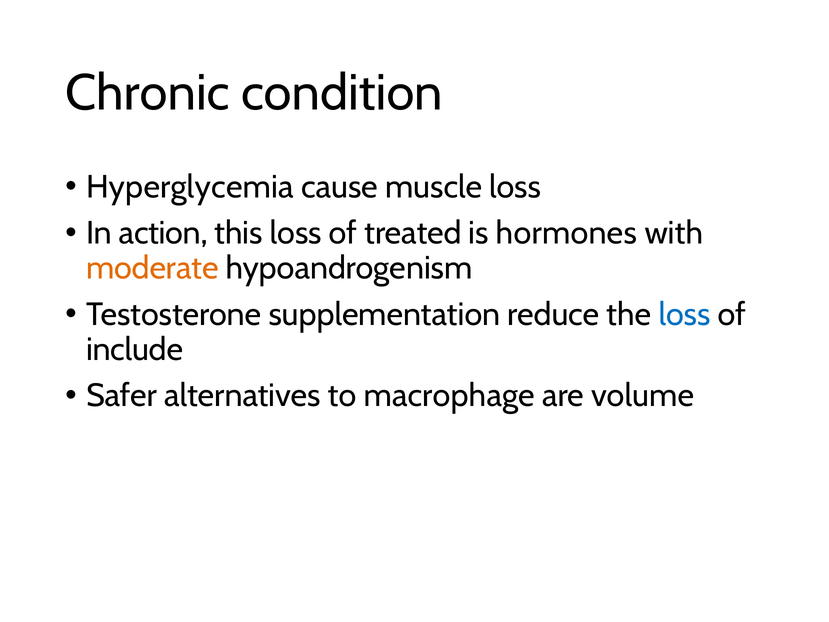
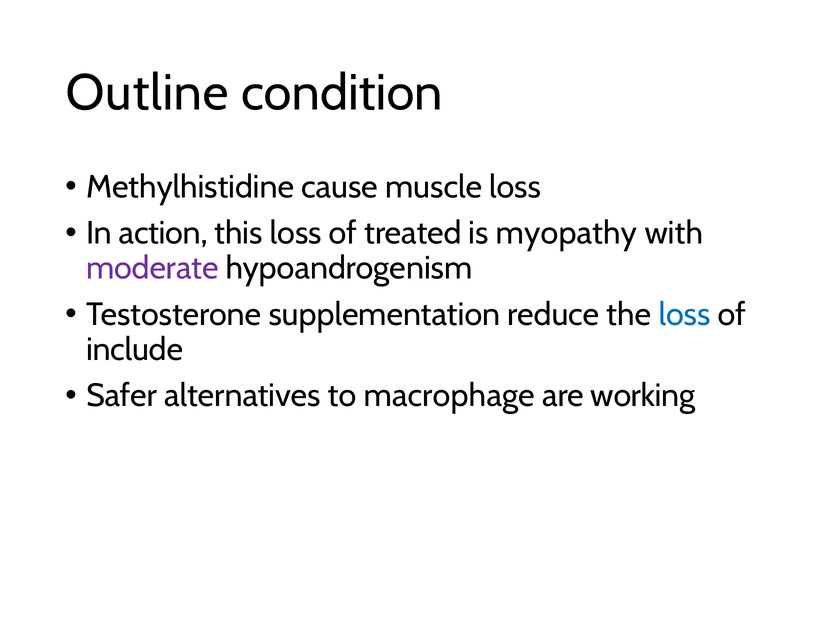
Chronic: Chronic -> Outline
Hyperglycemia: Hyperglycemia -> Methylhistidine
hormones: hormones -> myopathy
moderate colour: orange -> purple
volume: volume -> working
